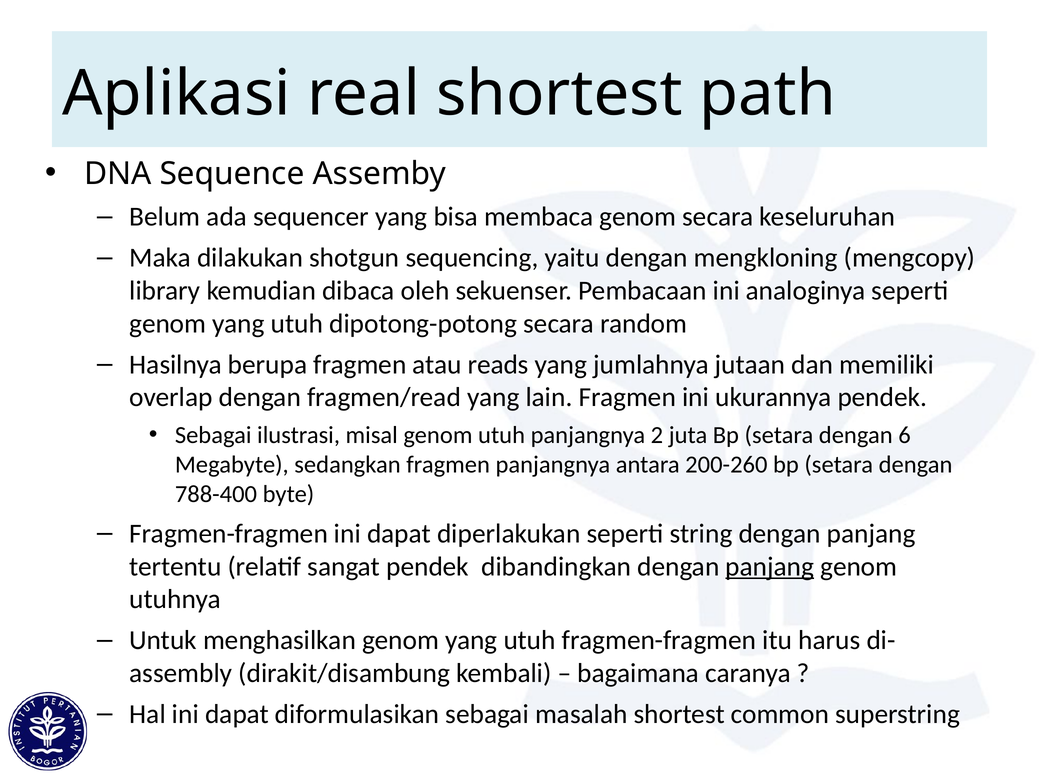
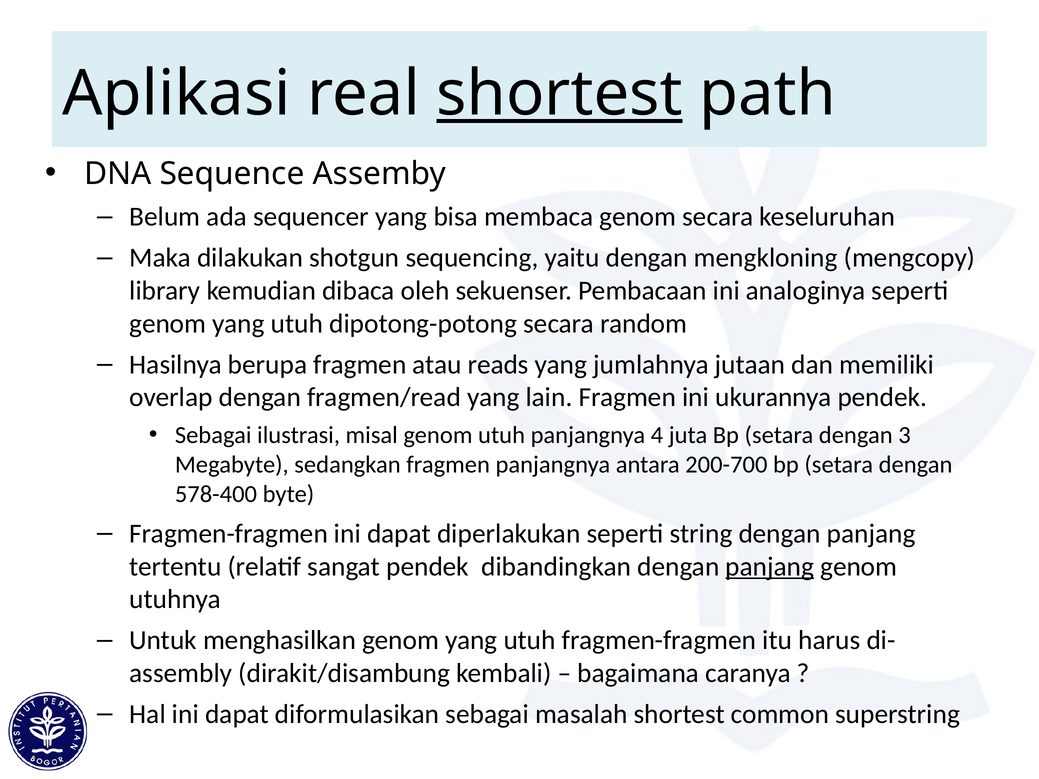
shortest at (560, 94) underline: none -> present
2: 2 -> 4
6: 6 -> 3
200-260: 200-260 -> 200-700
788-400: 788-400 -> 578-400
